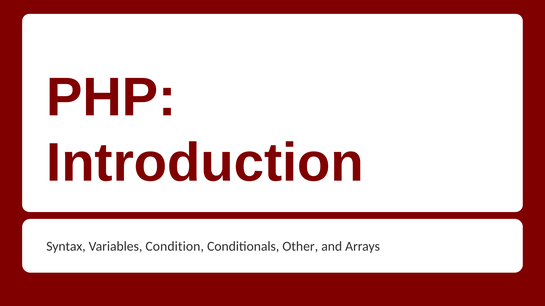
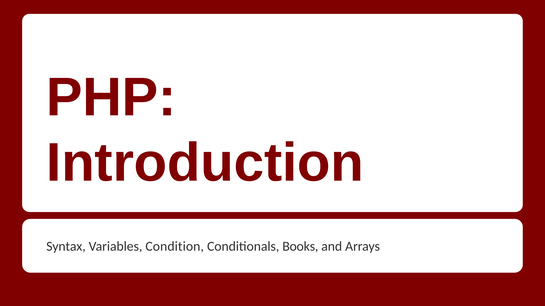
Other: Other -> Books
